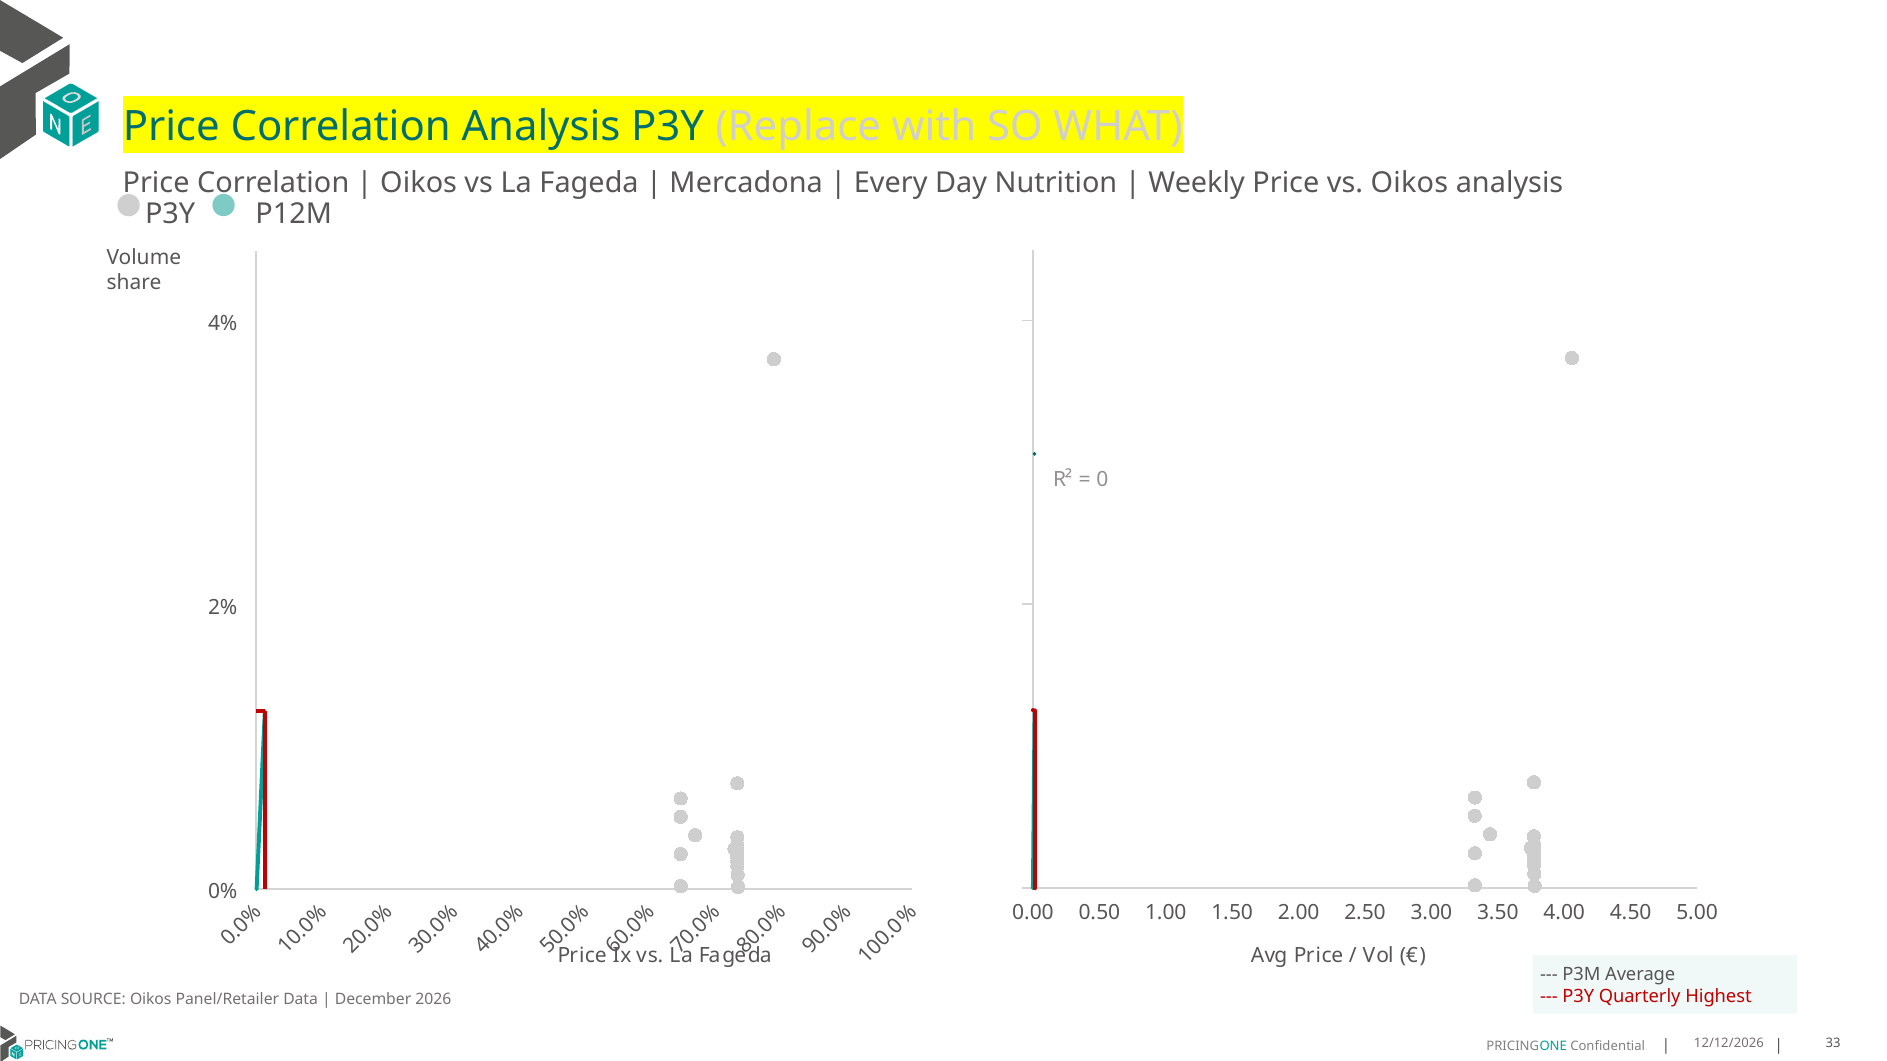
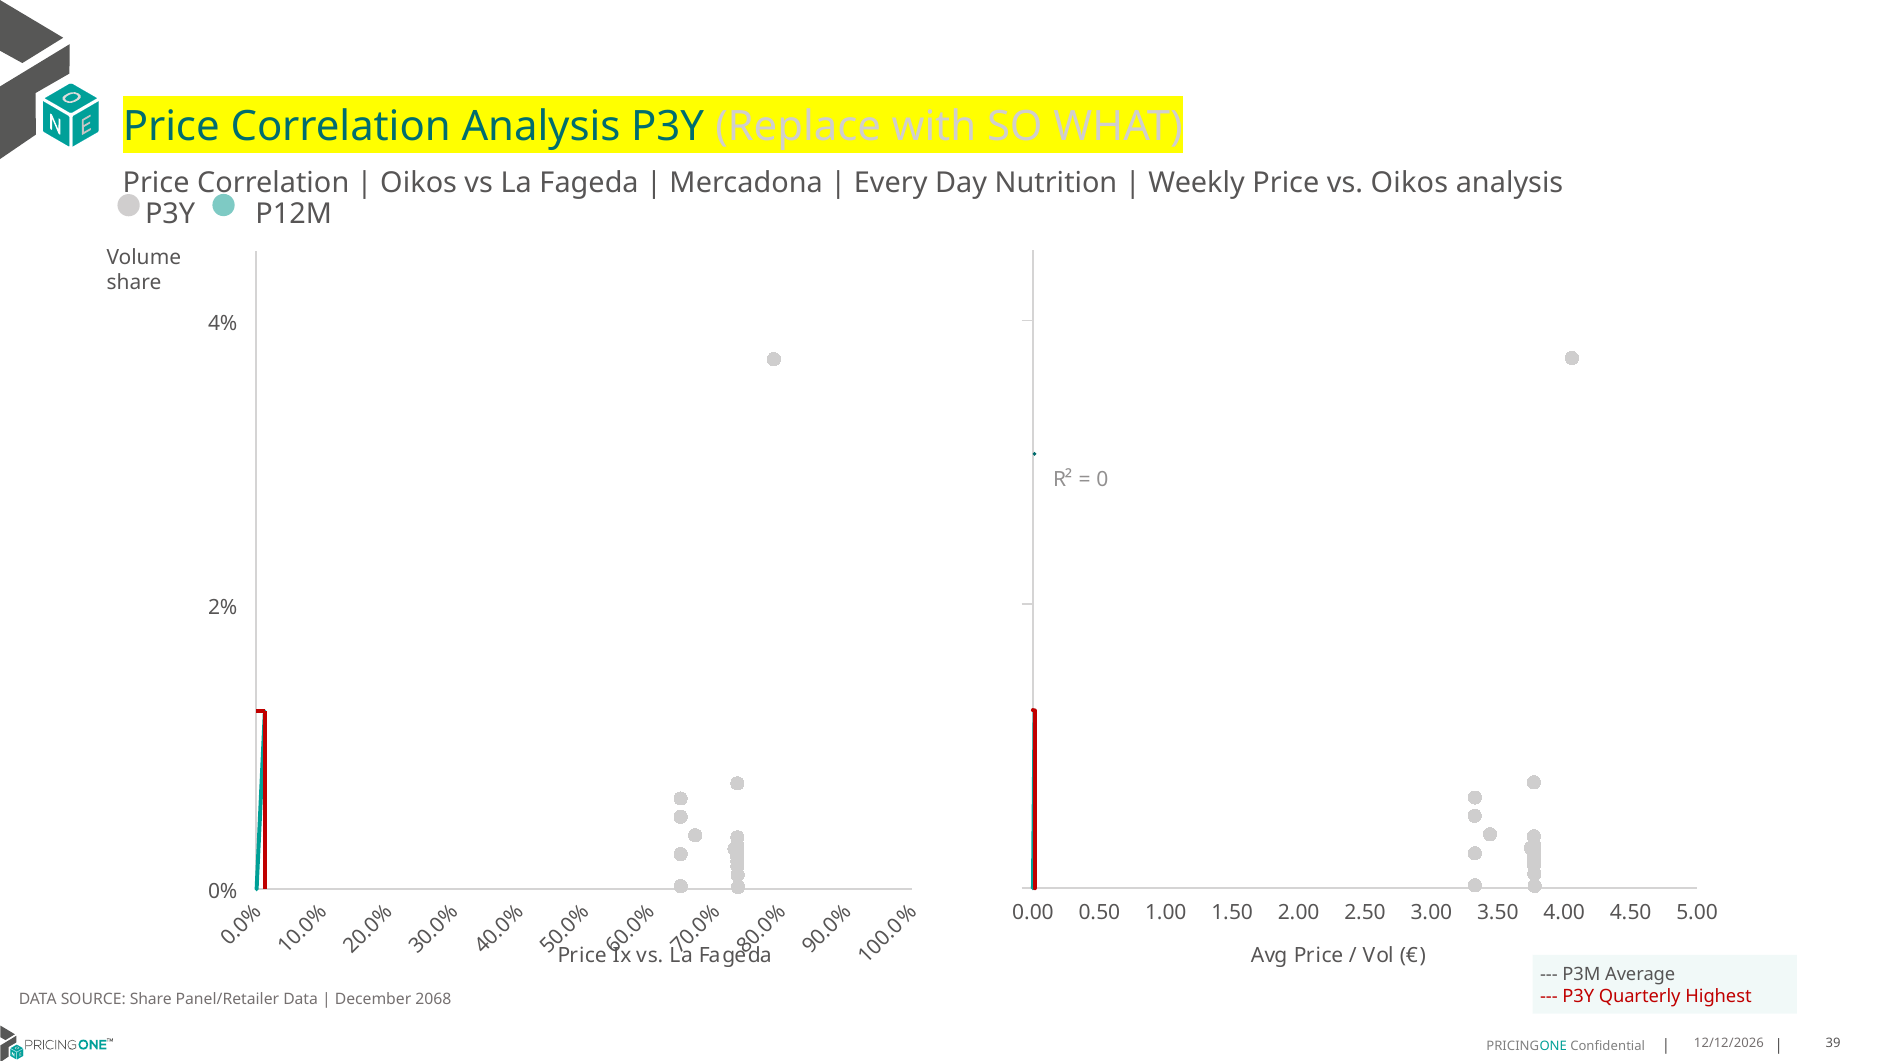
SOURCE Oikos: Oikos -> Share
2026: 2026 -> 2068
33: 33 -> 39
